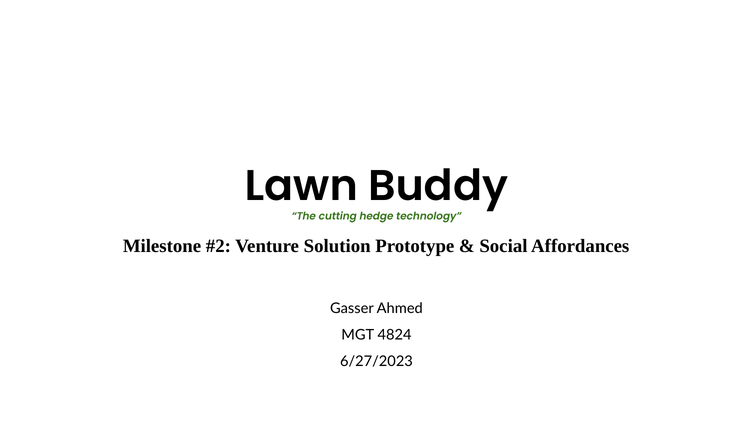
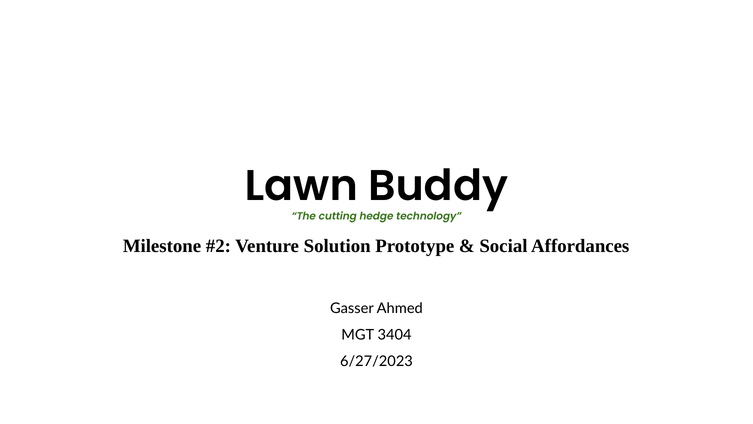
4824: 4824 -> 3404
